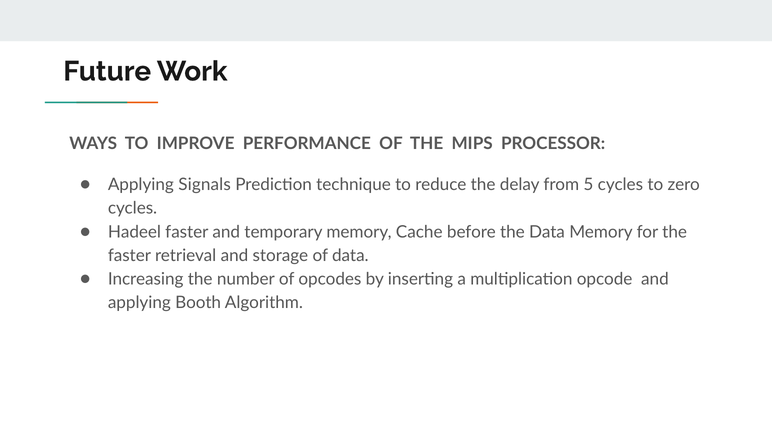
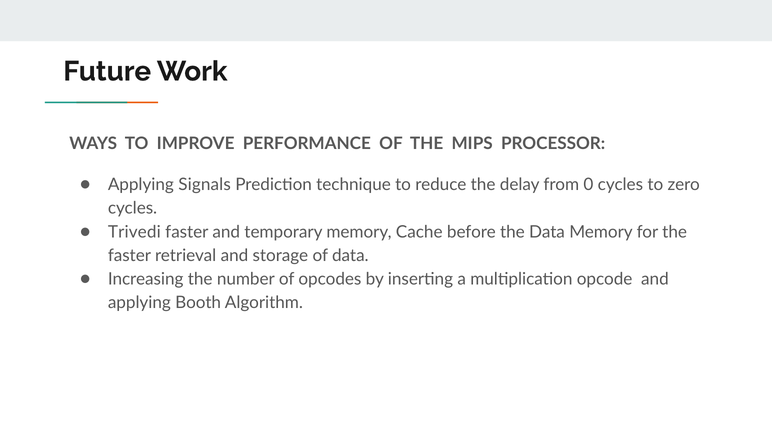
5: 5 -> 0
Hadeel: Hadeel -> Trivedi
